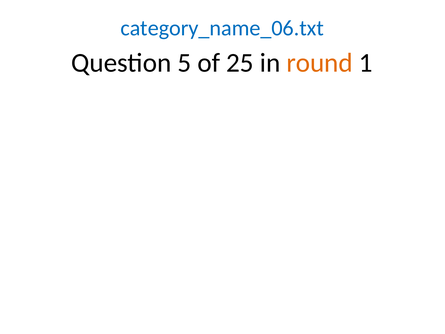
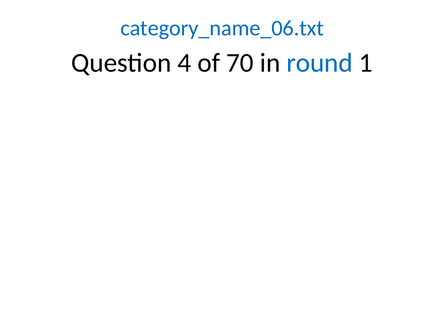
5: 5 -> 4
25: 25 -> 70
round colour: orange -> blue
